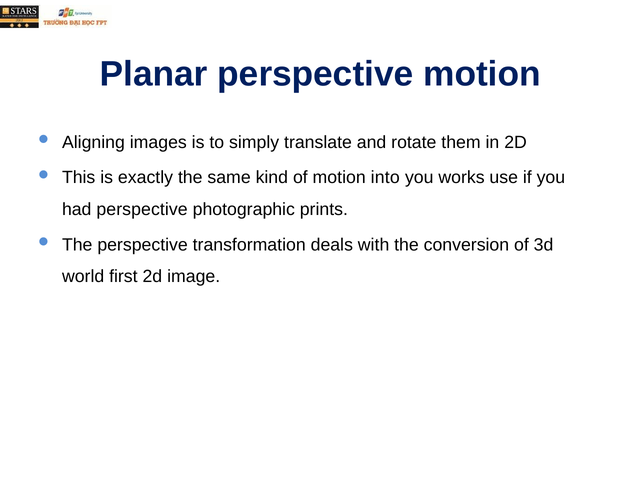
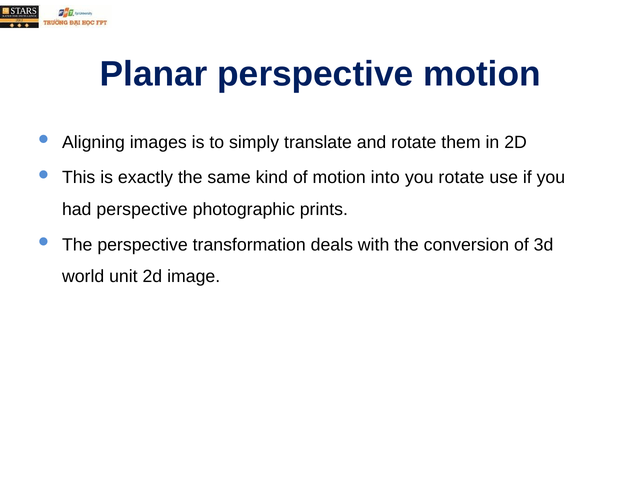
you works: works -> rotate
first: first -> unit
